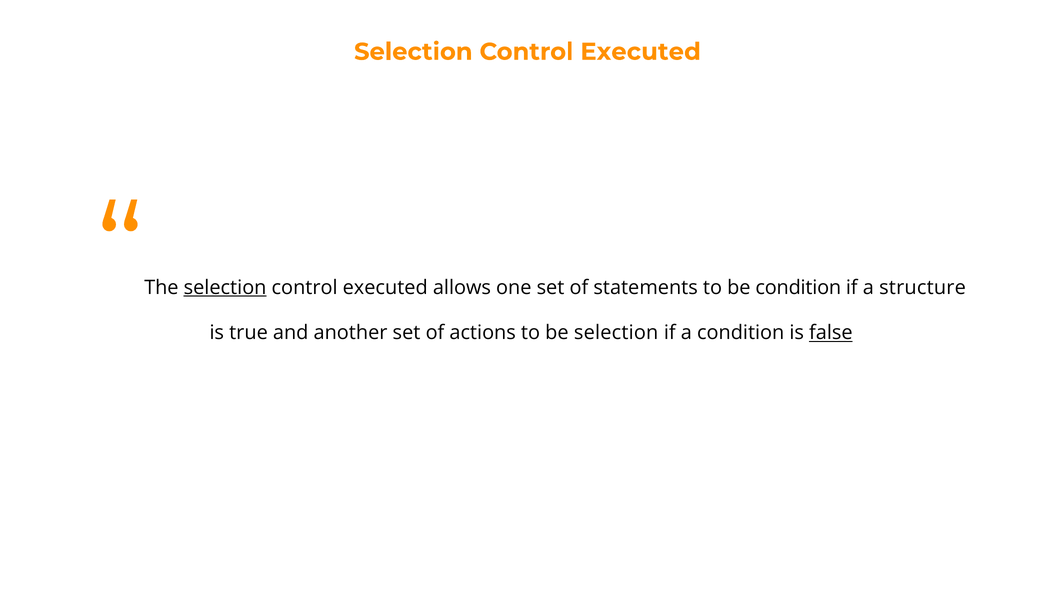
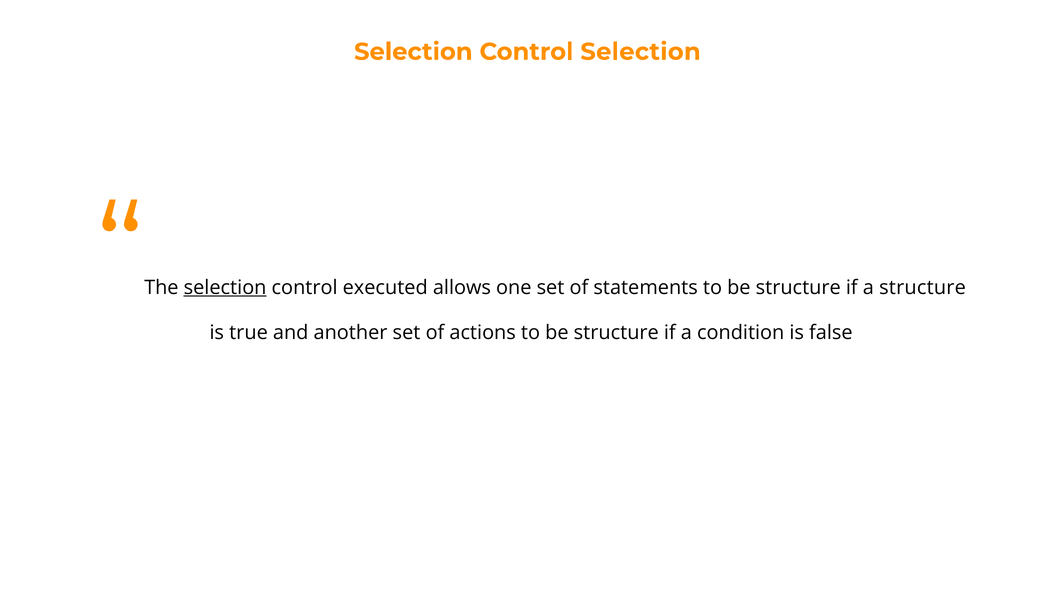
Executed at (641, 52): Executed -> Selection
statements to be condition: condition -> structure
actions to be selection: selection -> structure
false underline: present -> none
